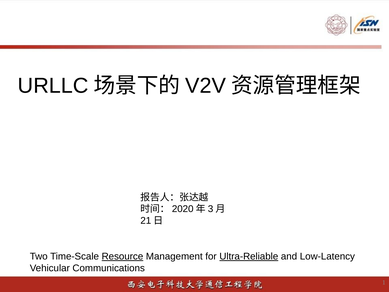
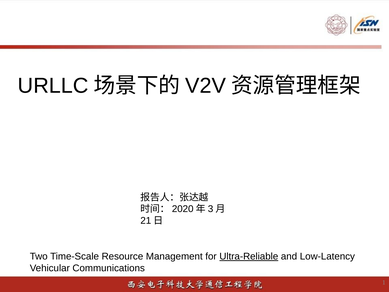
Resource underline: present -> none
